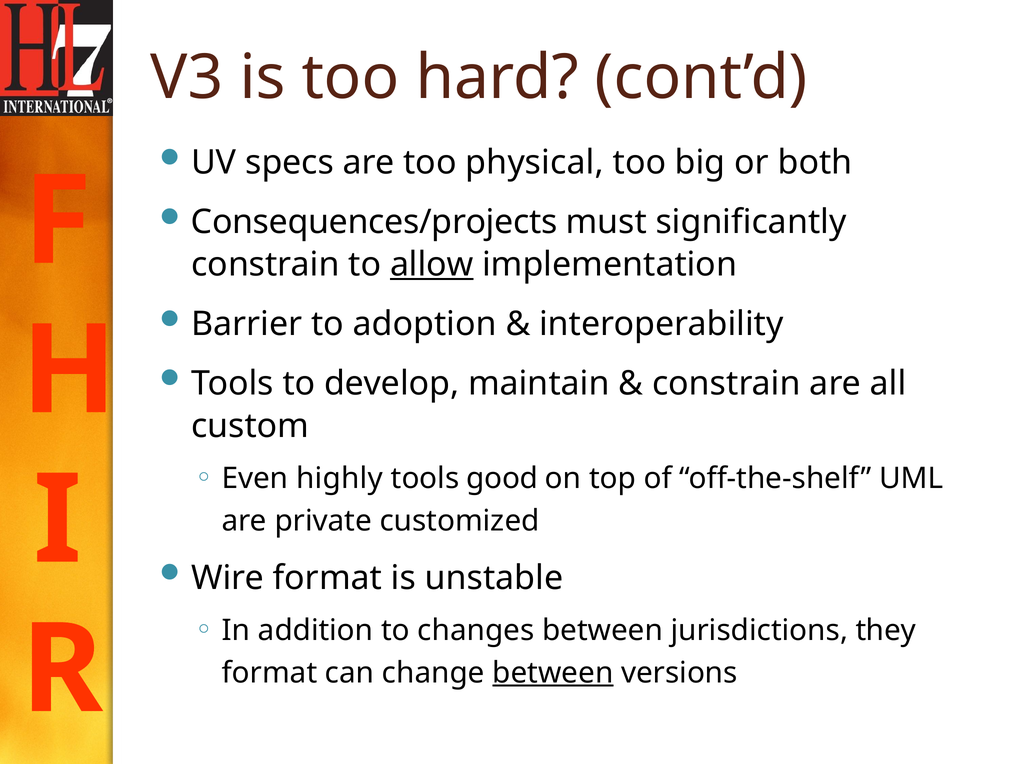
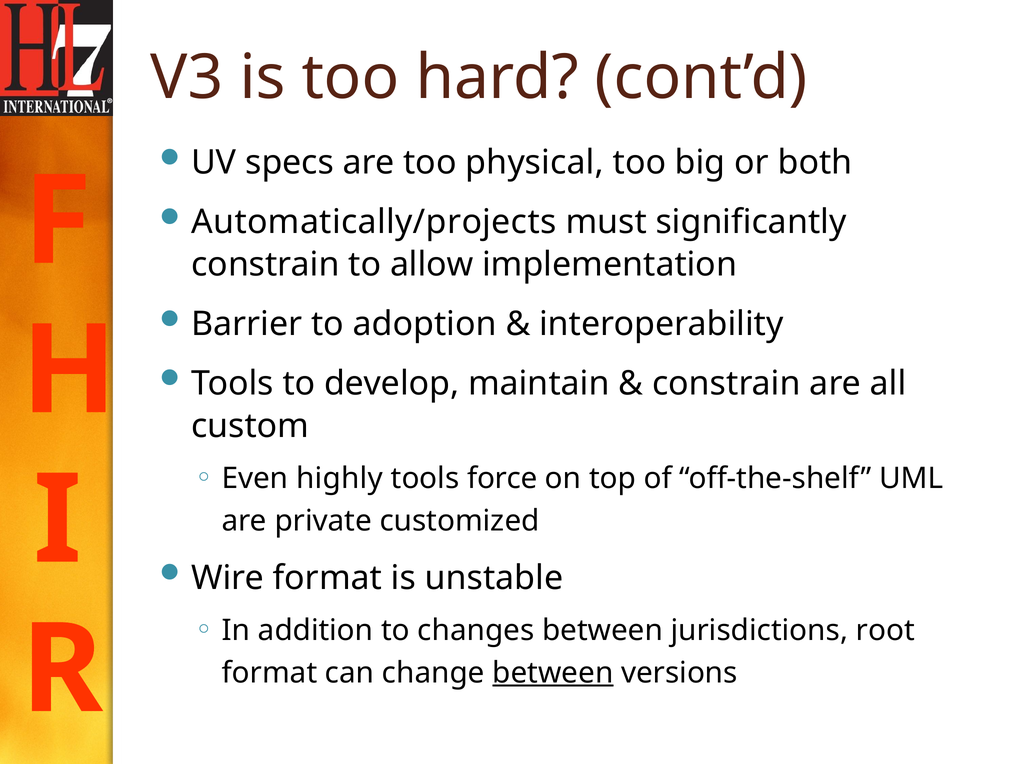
Consequences/projects: Consequences/projects -> Automatically/projects
allow underline: present -> none
good: good -> force
they: they -> root
